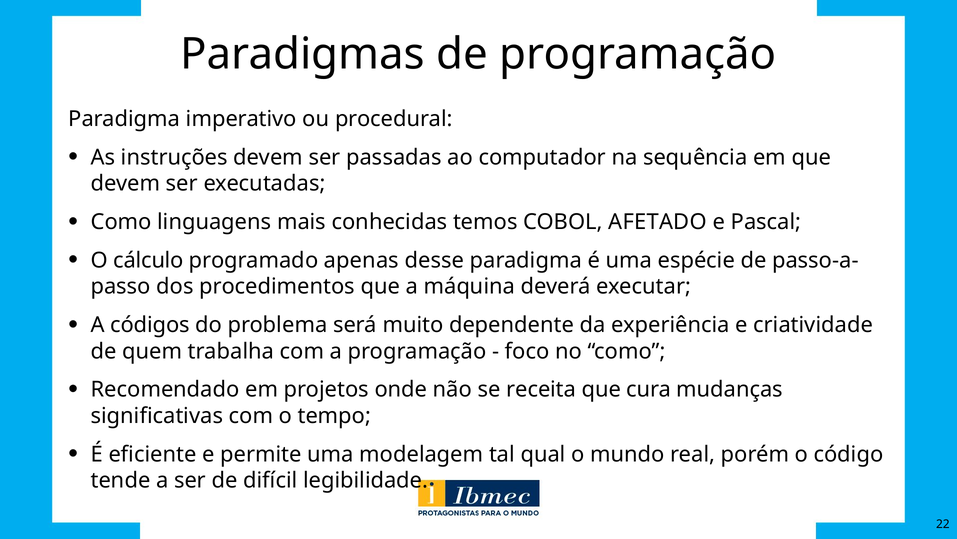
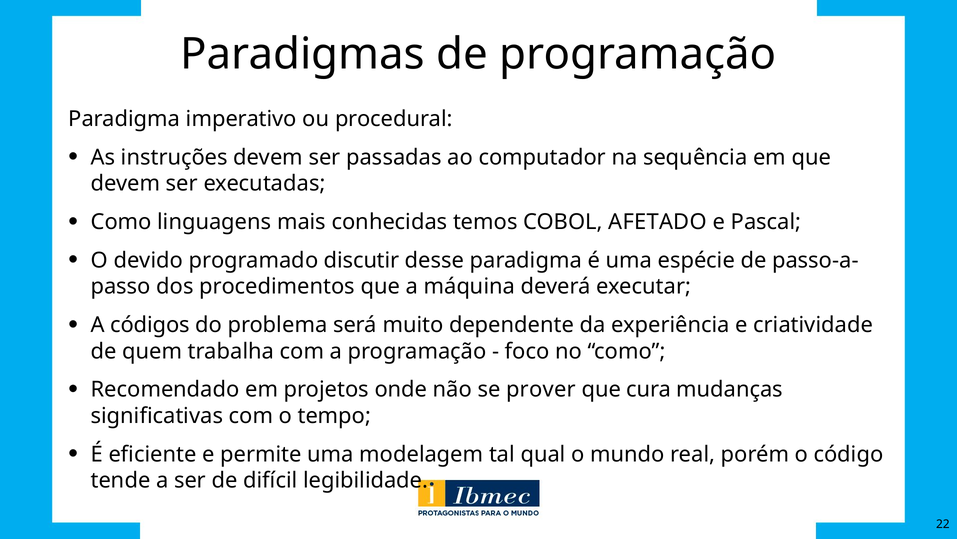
cálculo: cálculo -> devido
apenas: apenas -> discutir
receita: receita -> prover
